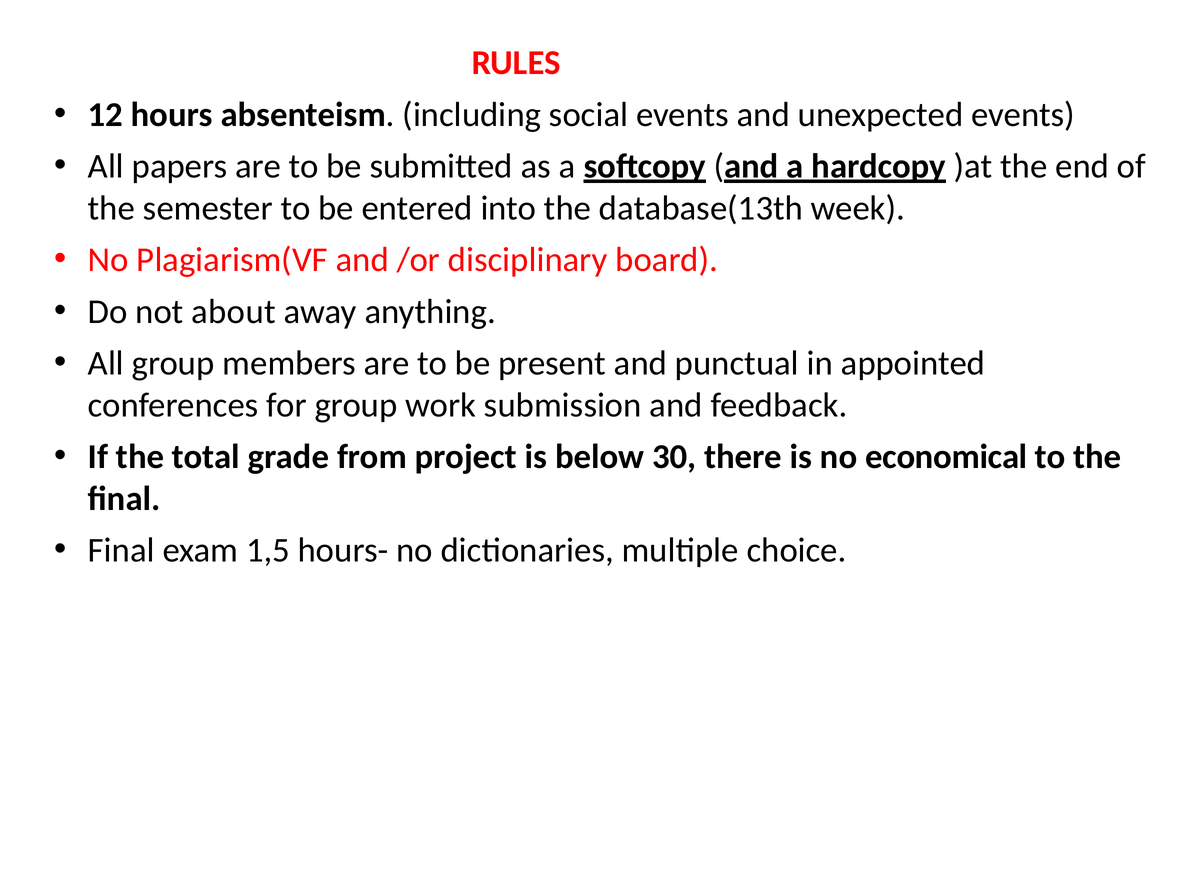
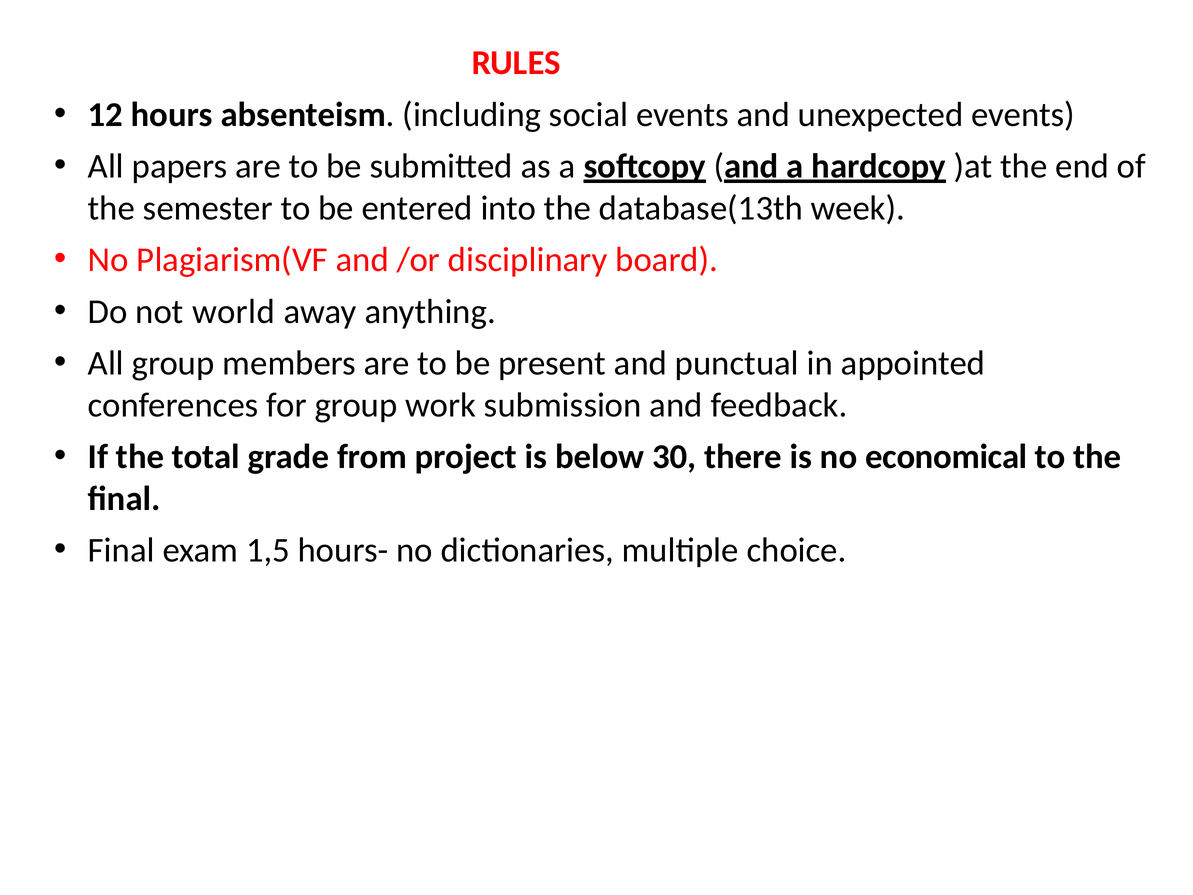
about: about -> world
